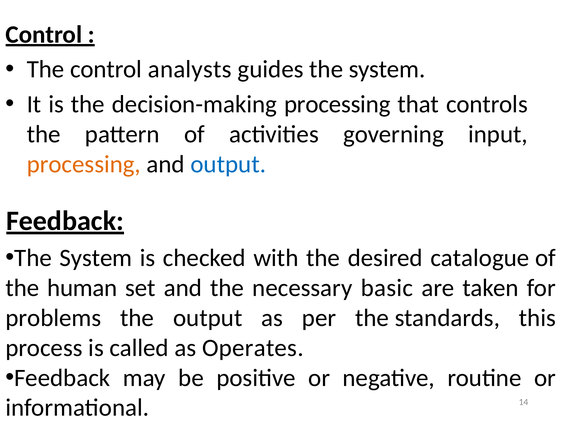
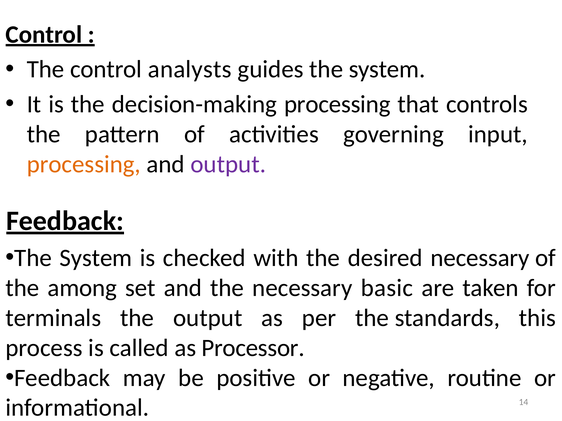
output at (228, 164) colour: blue -> purple
desired catalogue: catalogue -> necessary
human: human -> among
problems: problems -> terminals
Operates: Operates -> Processor
